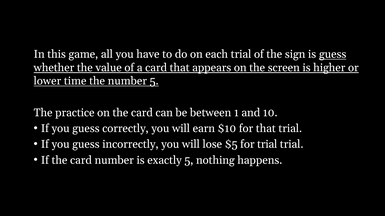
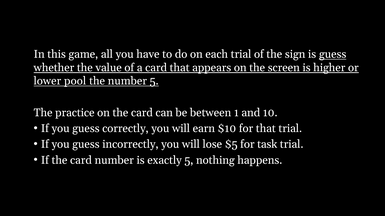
time: time -> pool
for trial: trial -> task
